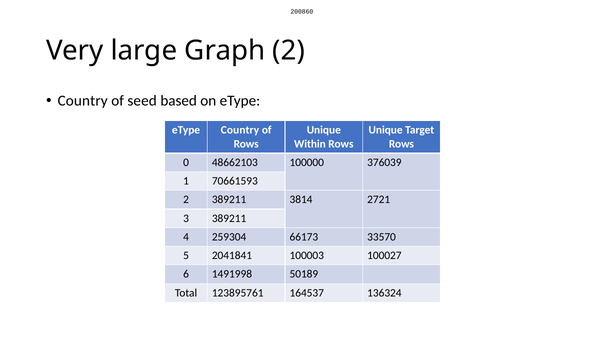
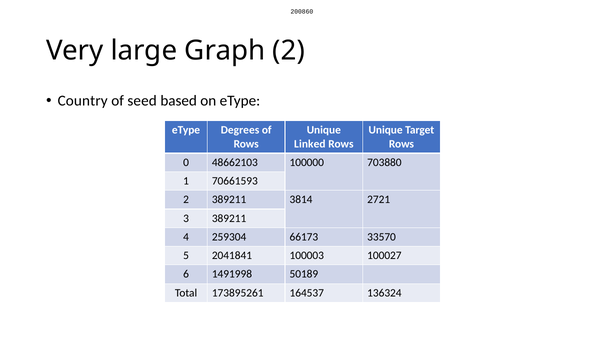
eType Country: Country -> Degrees
Within: Within -> Linked
376039: 376039 -> 703880
123895761: 123895761 -> 173895261
